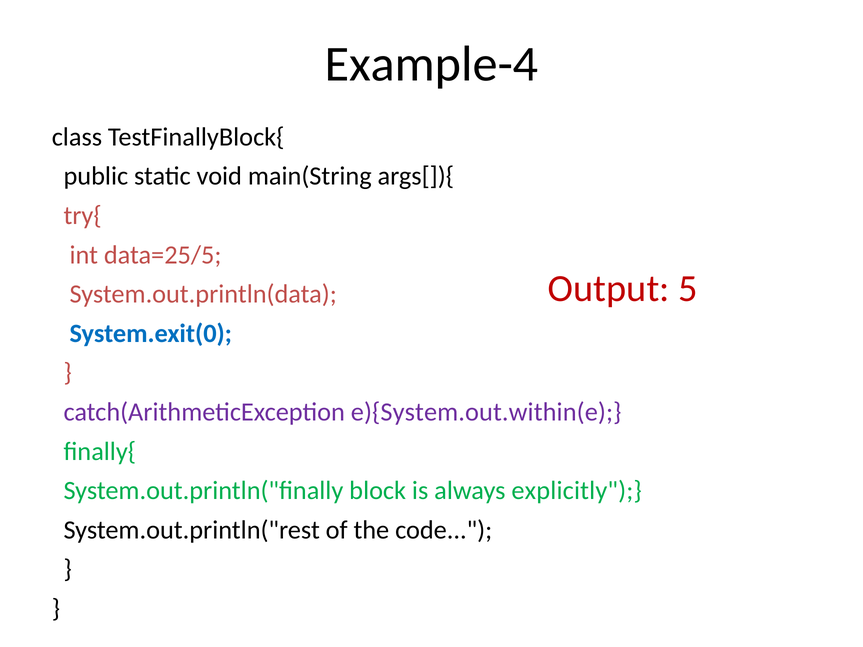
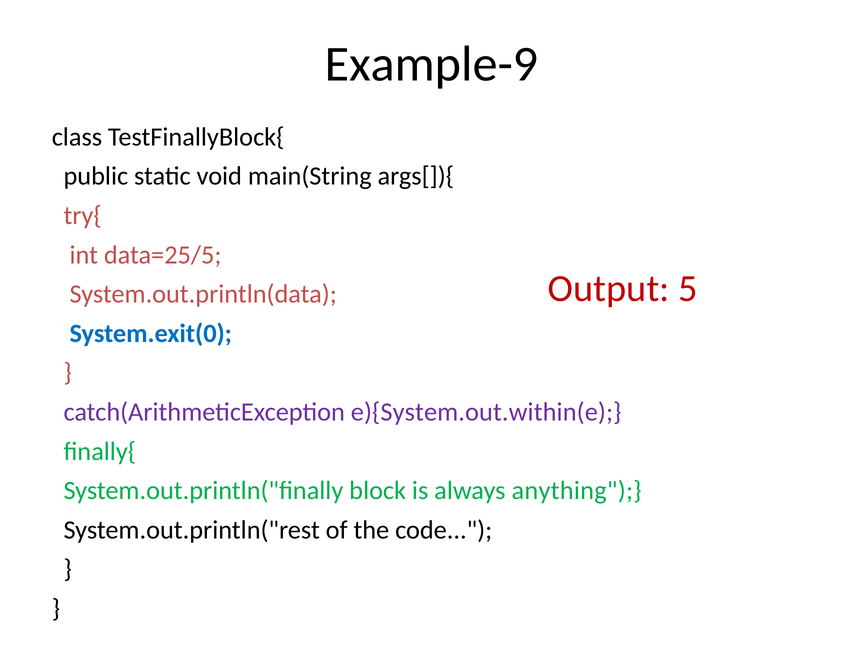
Example-4: Example-4 -> Example-9
explicitly: explicitly -> anything
